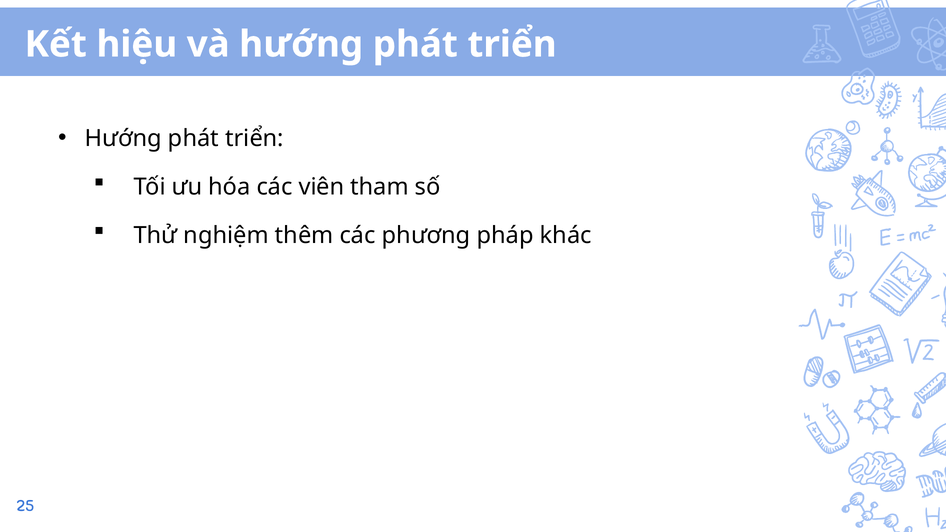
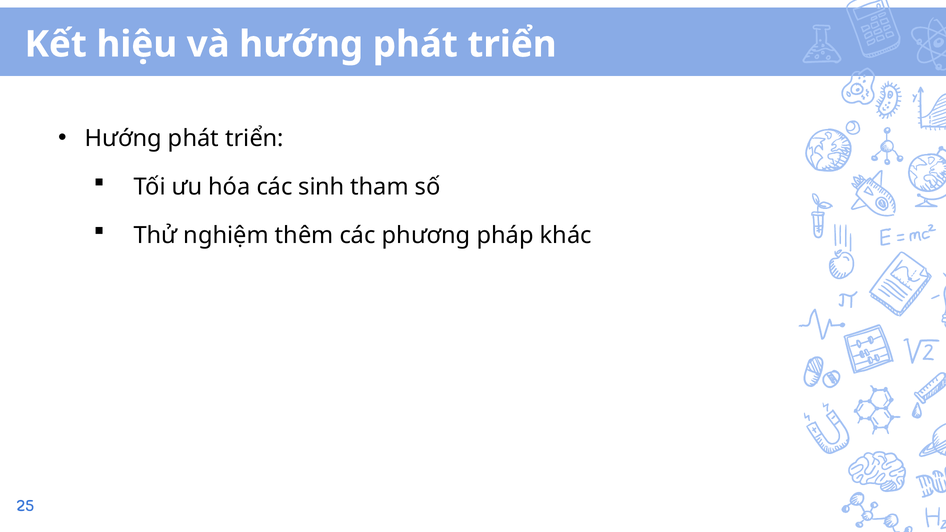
viên: viên -> sinh
